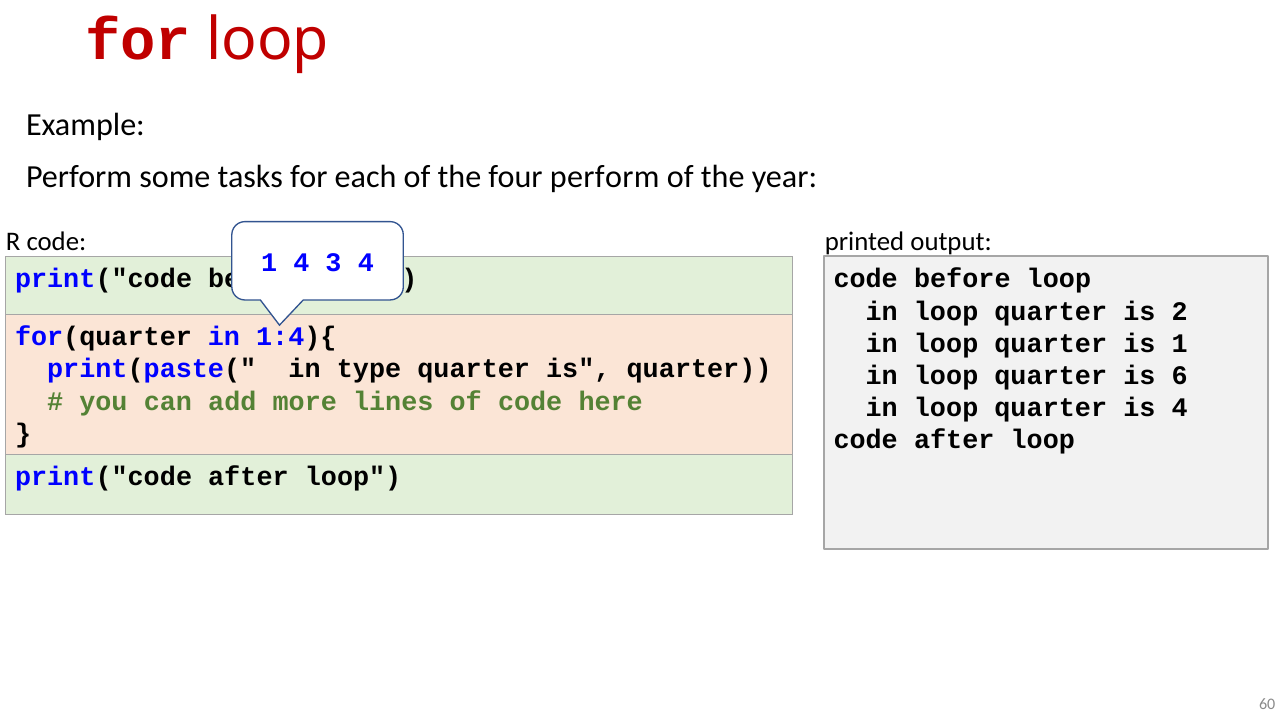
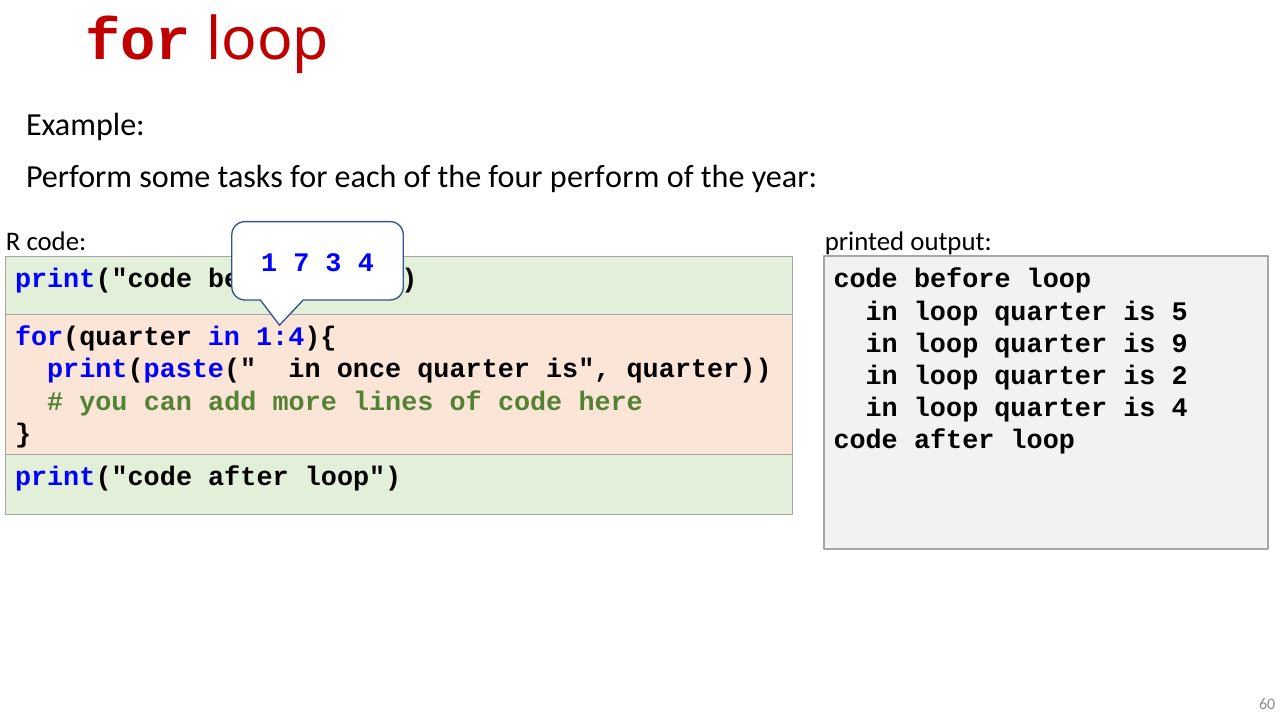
4 at (301, 263): 4 -> 7
2: 2 -> 5
is 1: 1 -> 9
type: type -> once
6: 6 -> 2
